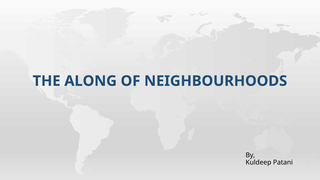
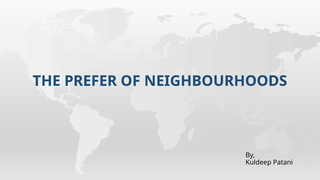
ALONG: ALONG -> PREFER
